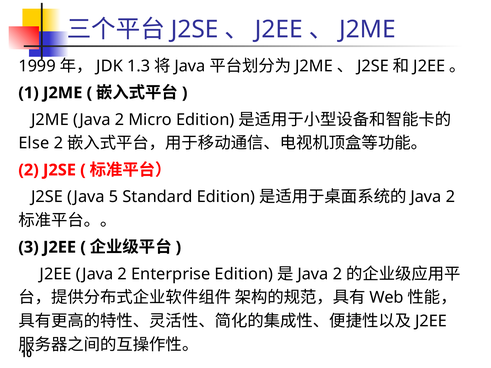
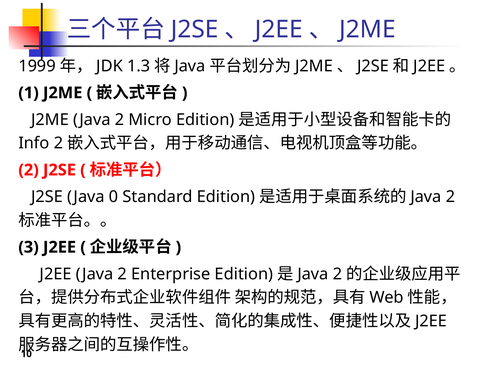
Else: Else -> Info
5: 5 -> 0
